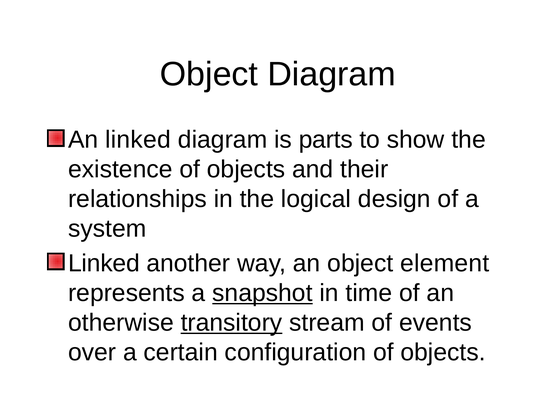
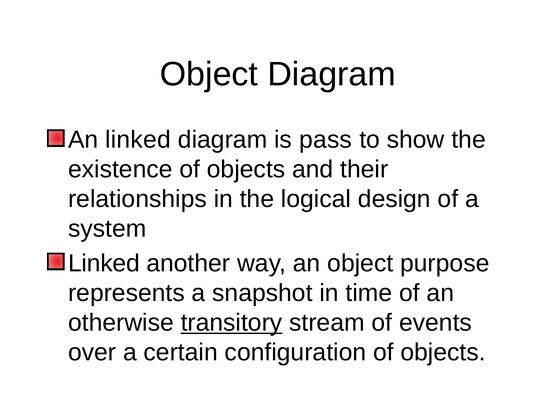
parts: parts -> pass
element: element -> purpose
snapshot underline: present -> none
